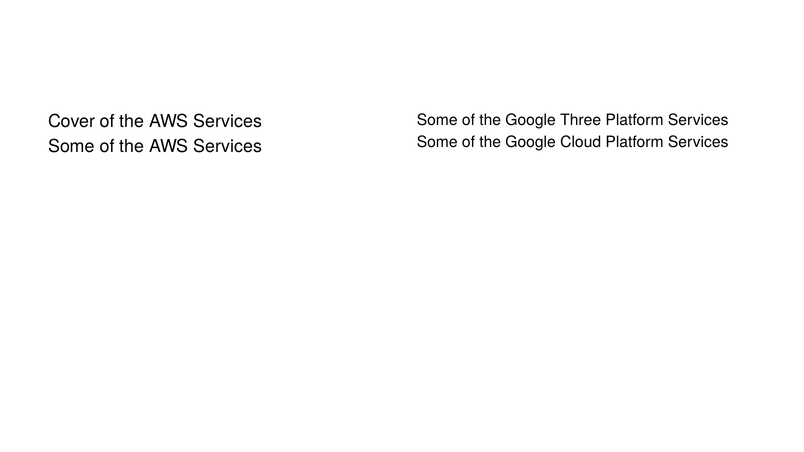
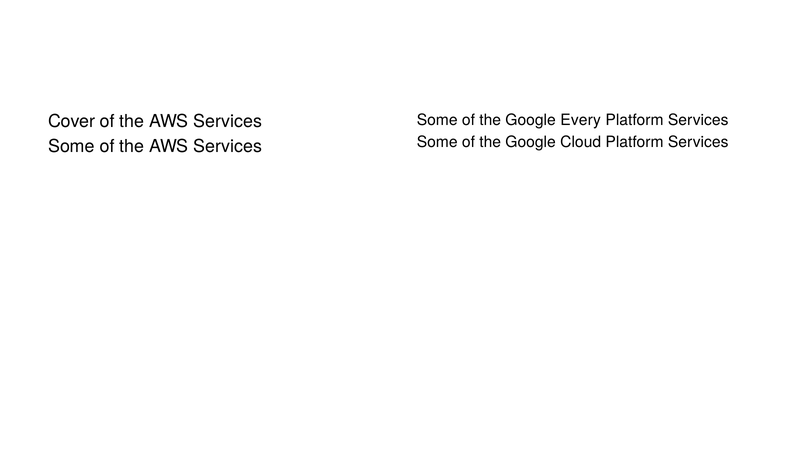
Three: Three -> Every
